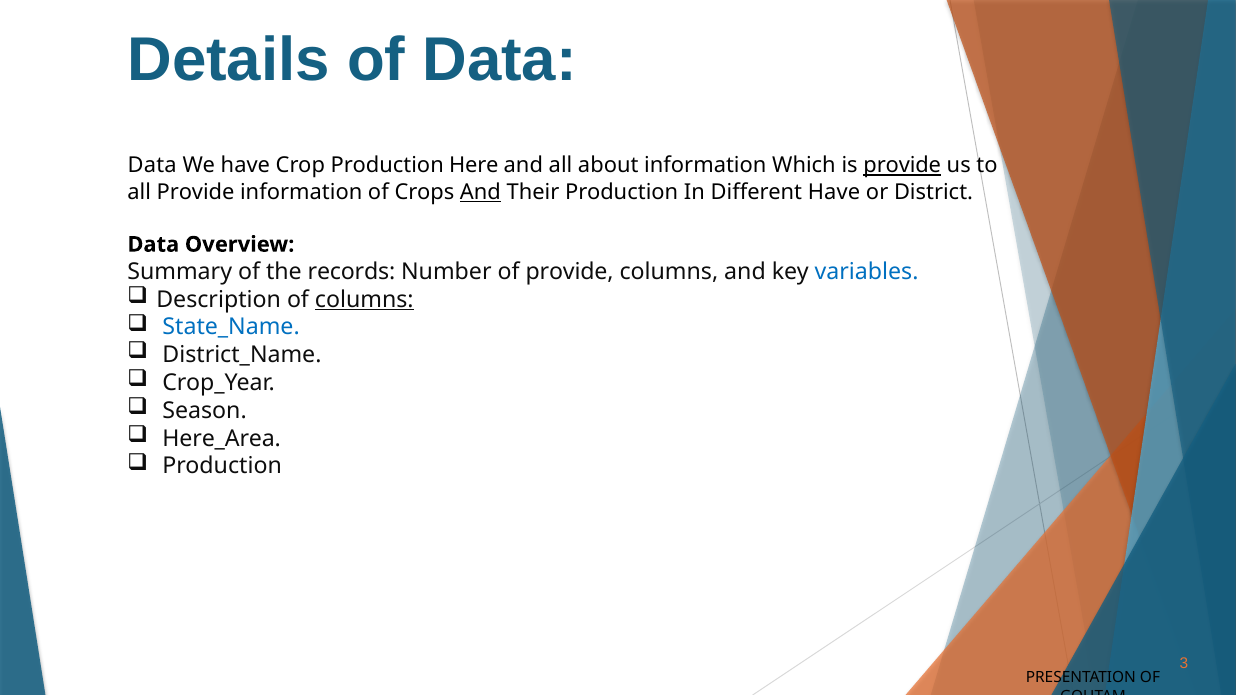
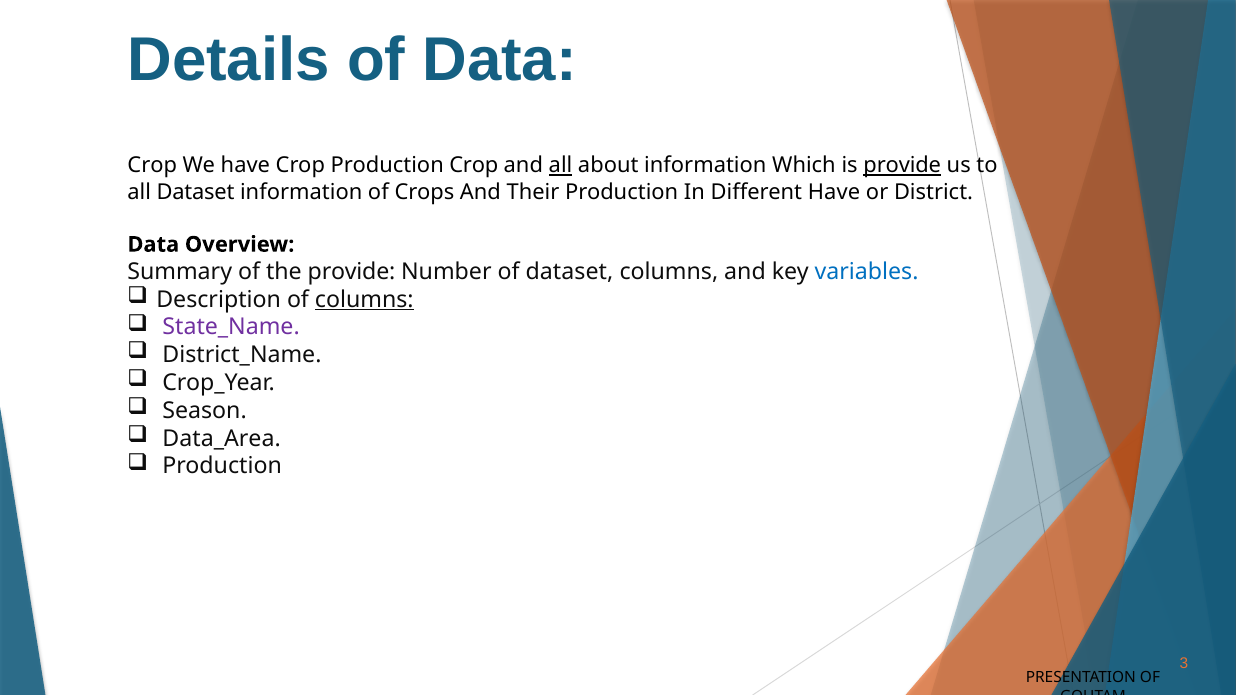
Data at (152, 166): Data -> Crop
Production Here: Here -> Crop
all at (561, 166) underline: none -> present
all Provide: Provide -> Dataset
And at (480, 192) underline: present -> none
the records: records -> provide
of provide: provide -> dataset
State_Name colour: blue -> purple
Here_Area: Here_Area -> Data_Area
